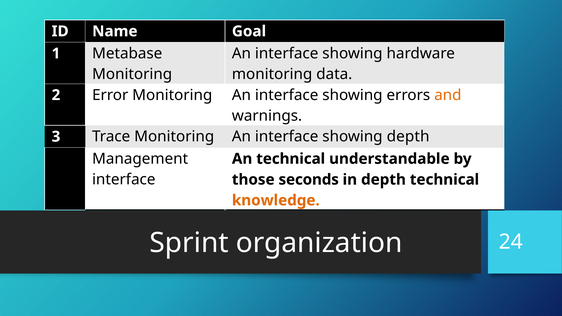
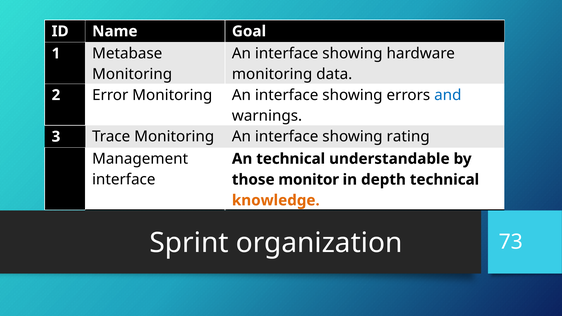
and colour: orange -> blue
showing depth: depth -> rating
seconds: seconds -> monitor
24: 24 -> 73
